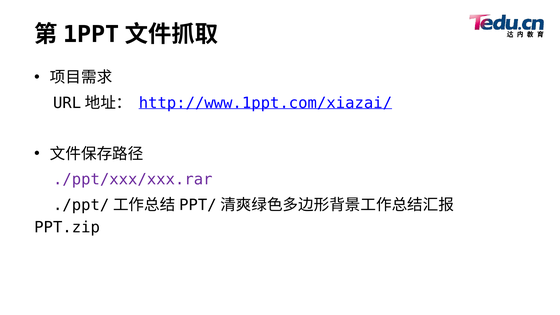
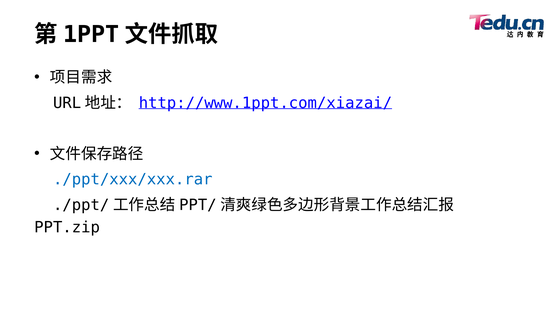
./ppt/xxx/xxx.rar colour: purple -> blue
